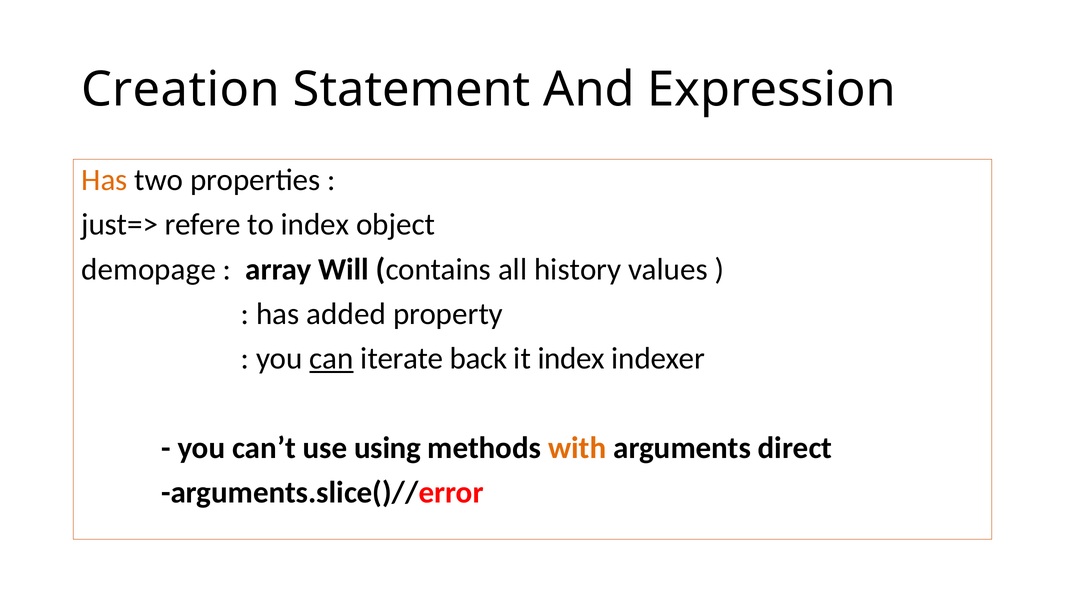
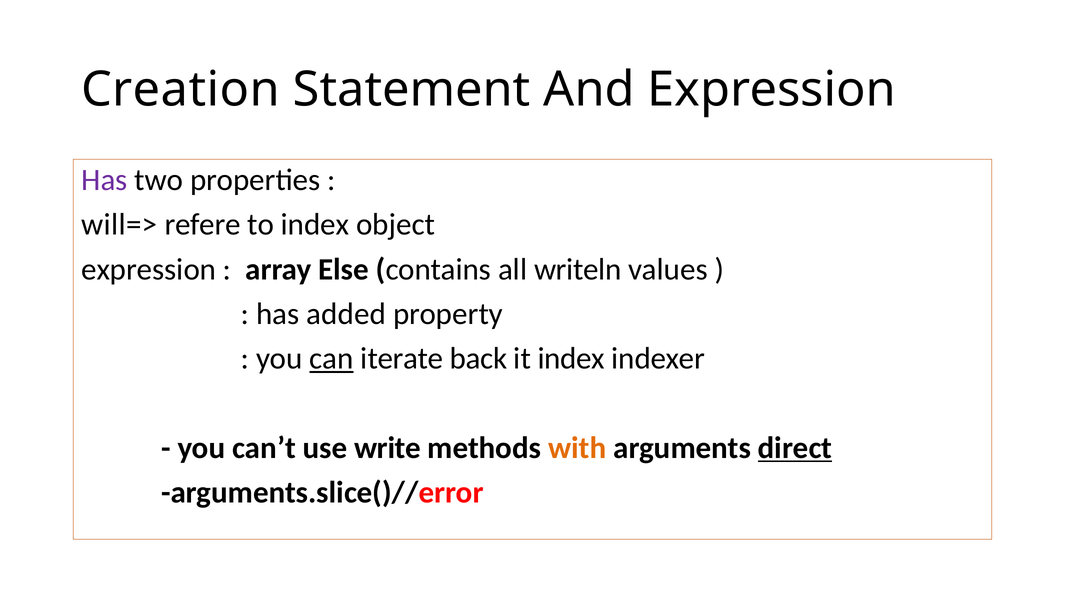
Has at (104, 180) colour: orange -> purple
just=>: just=> -> will=>
demopage at (149, 269): demopage -> expression
Will: Will -> Else
history: history -> writeln
using: using -> write
direct underline: none -> present
